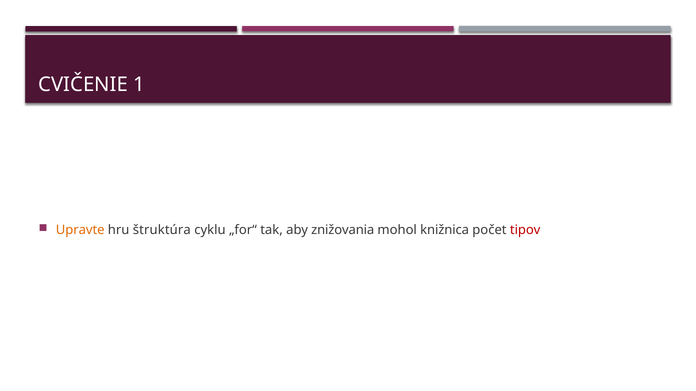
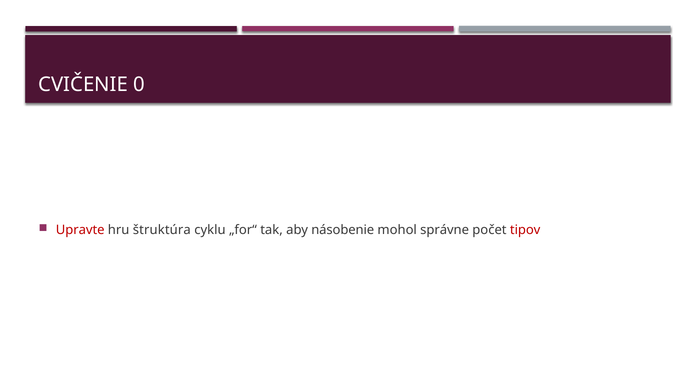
1: 1 -> 0
Upravte colour: orange -> red
znižovania: znižovania -> násobenie
knižnica: knižnica -> správne
